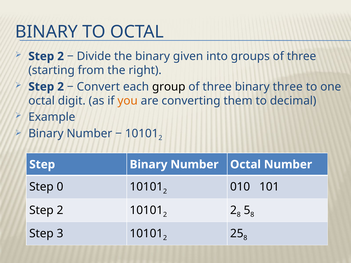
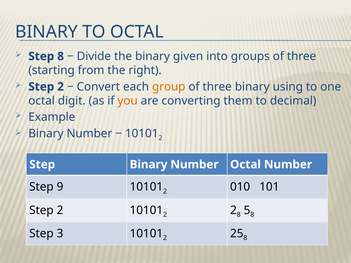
2 at (61, 56): 2 -> 8
group colour: black -> orange
binary three: three -> using
0: 0 -> 9
